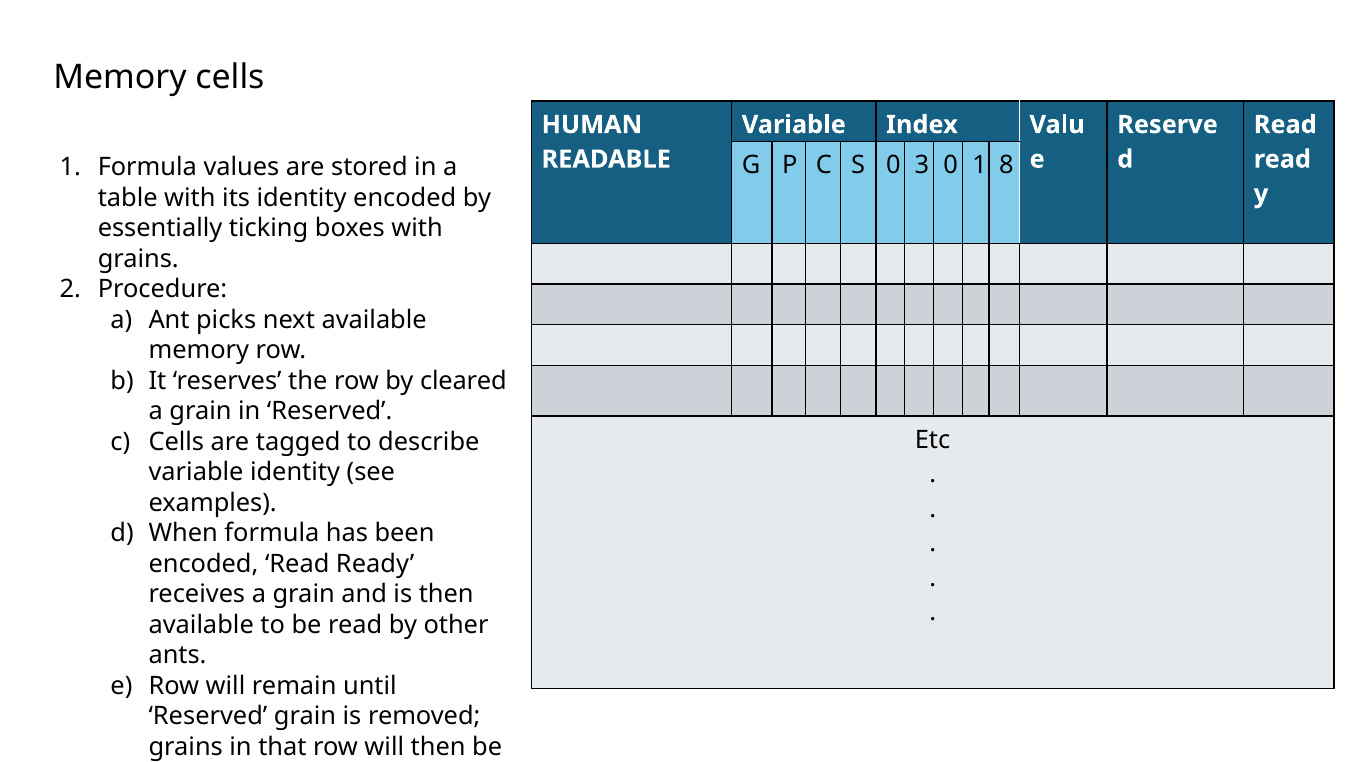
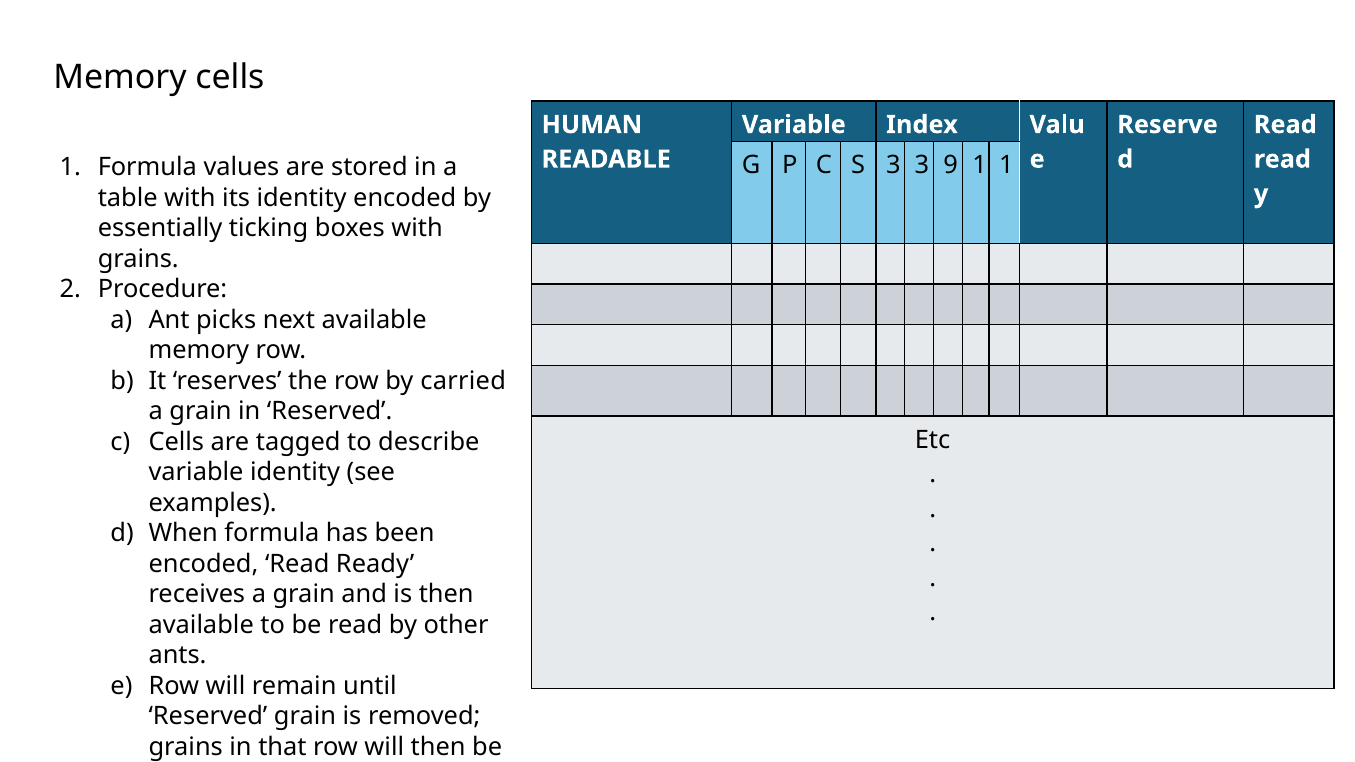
S 0: 0 -> 3
3 0: 0 -> 9
1 8: 8 -> 1
by cleared: cleared -> carried
